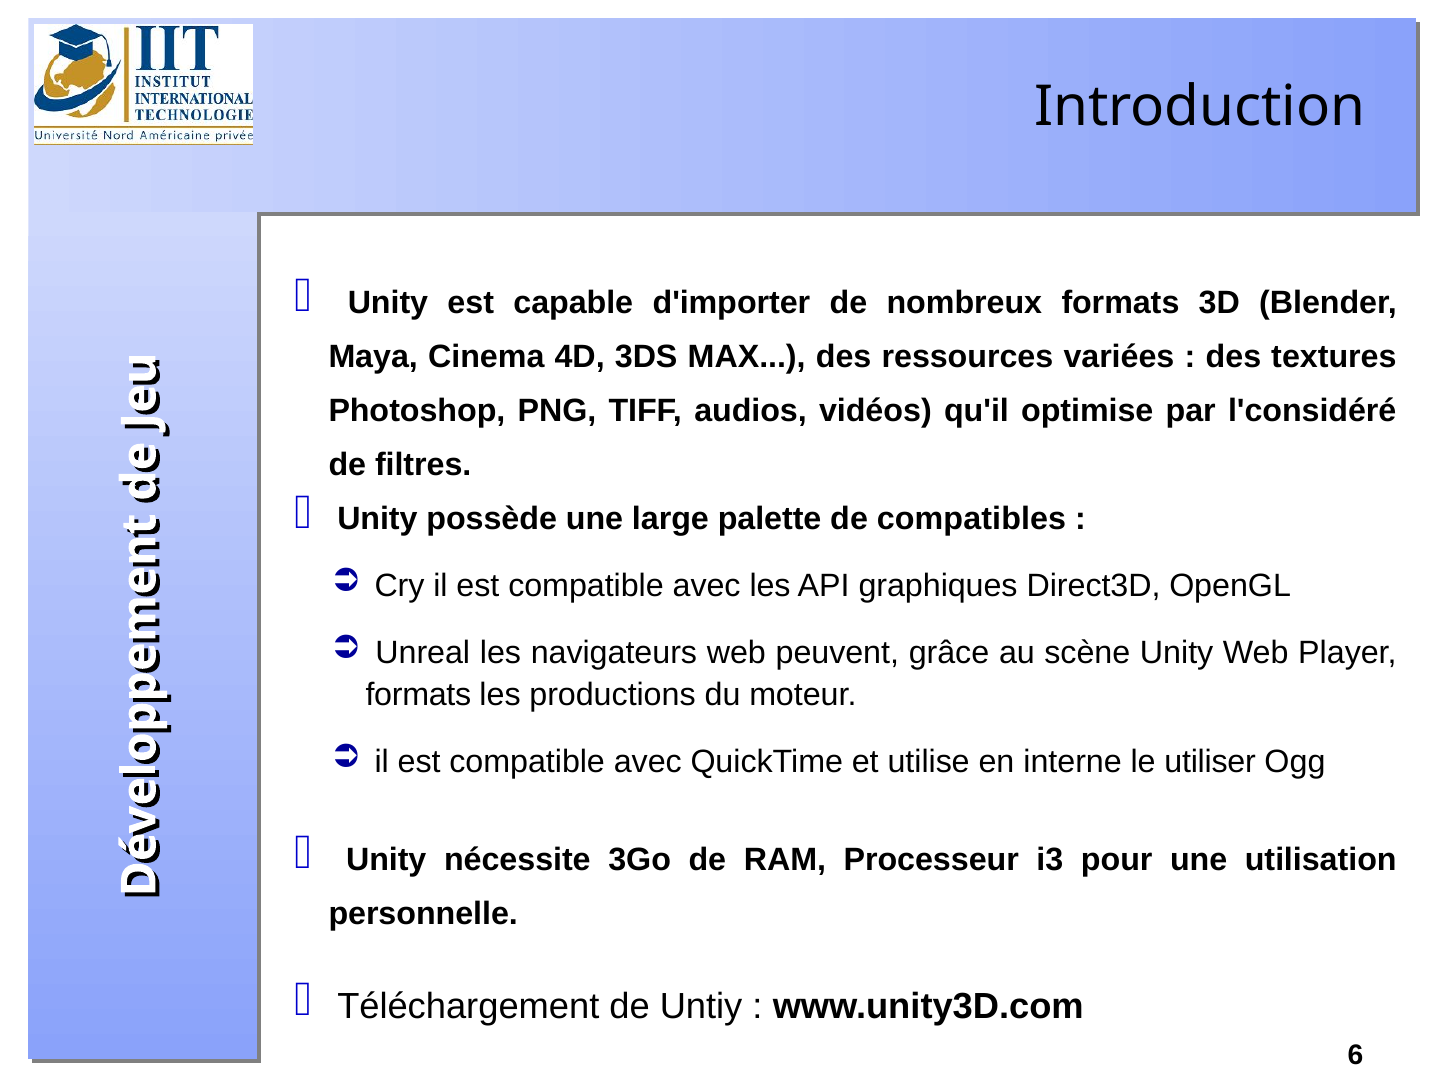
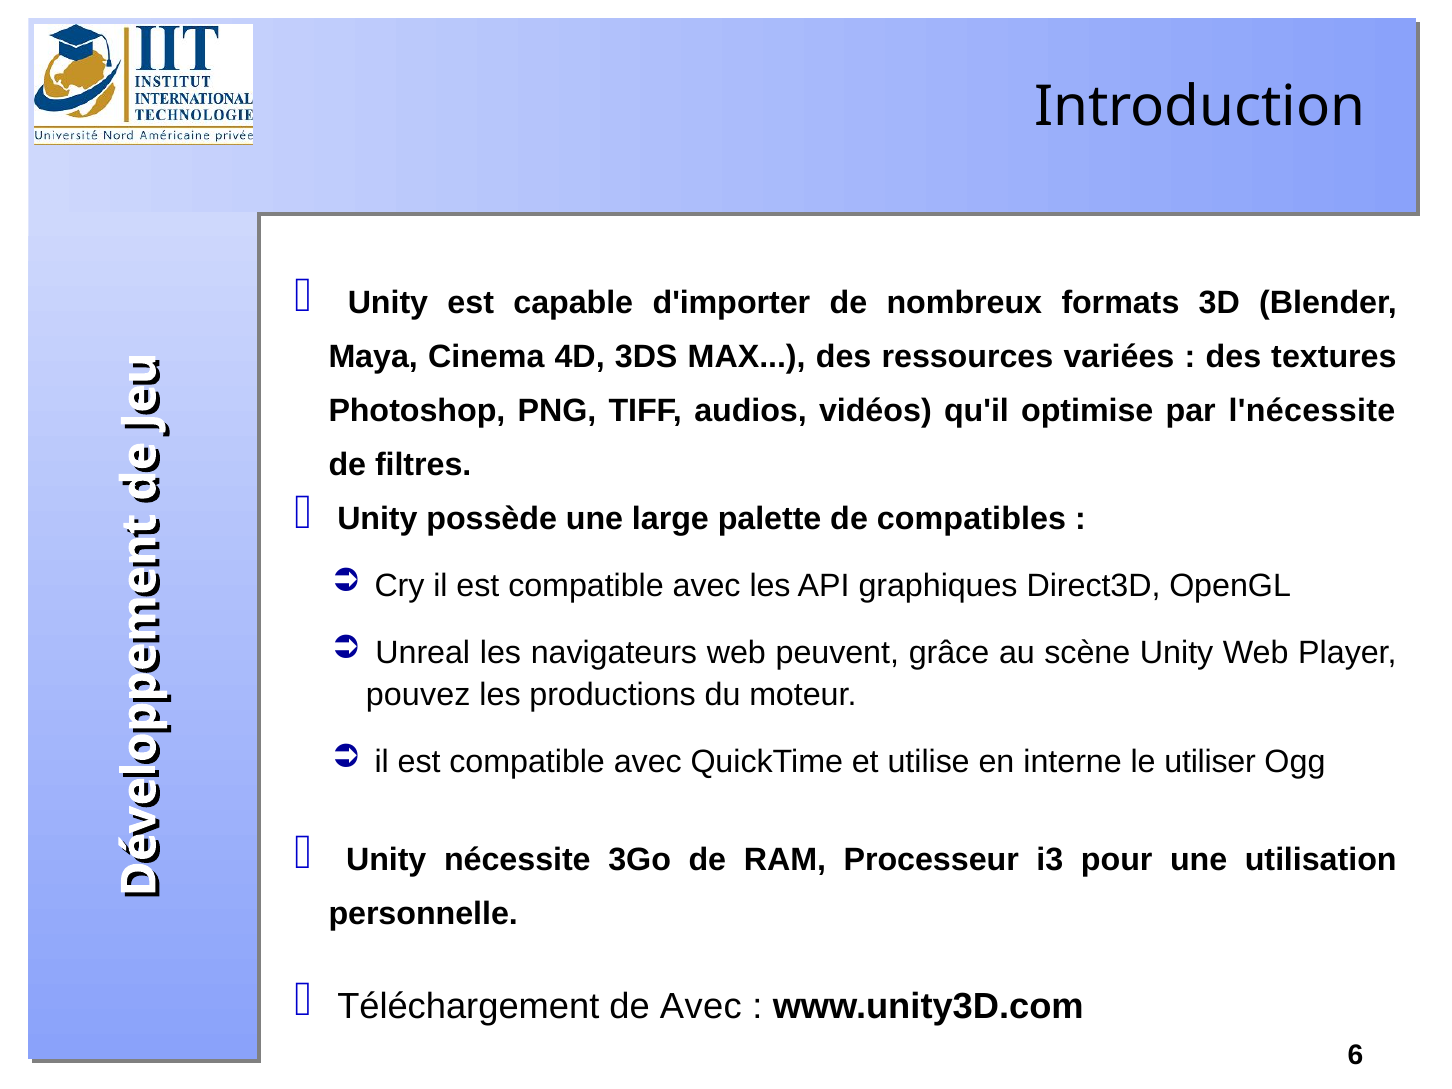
l'considéré: l'considéré -> l'nécessite
formats at (418, 695): formats -> pouvez
de Untiy: Untiy -> Avec
